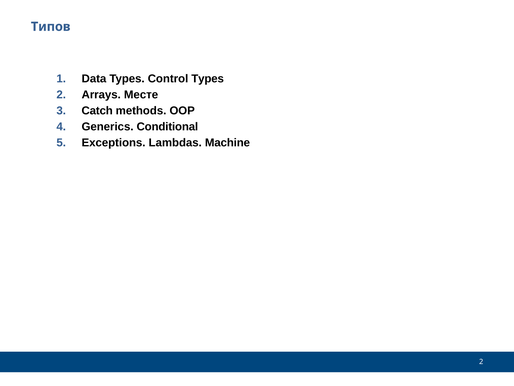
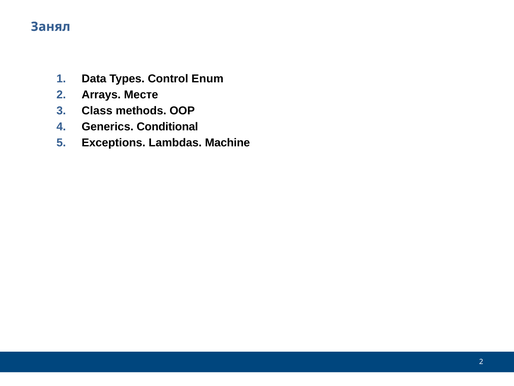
Типов: Типов -> Занял
Control Types: Types -> Enum
Catch: Catch -> Class
